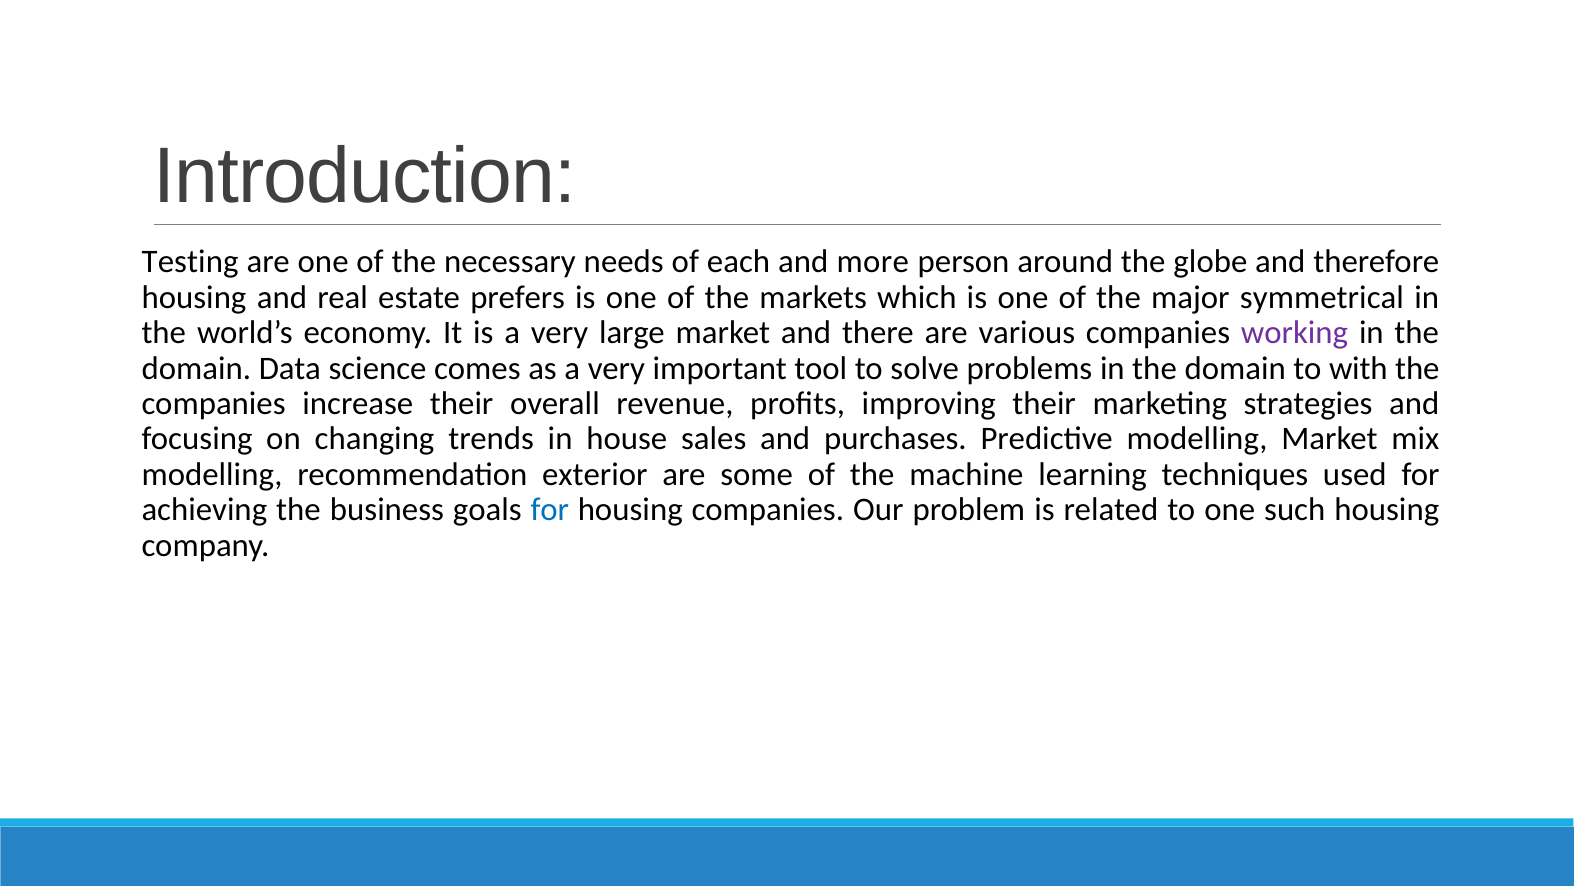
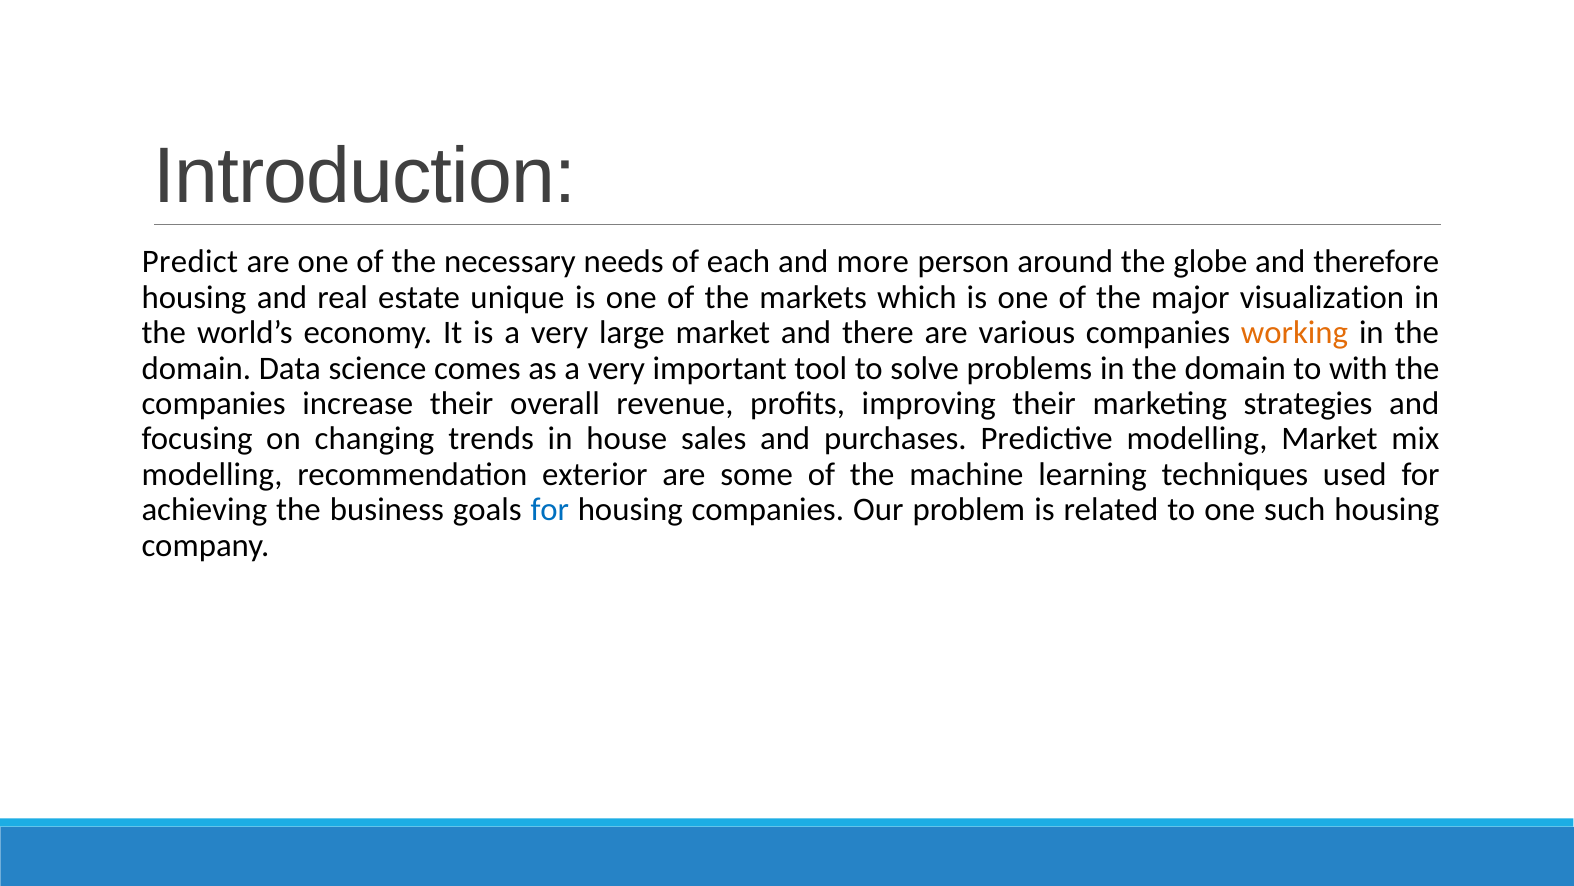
Testing: Testing -> Predict
prefers: prefers -> unique
symmetrical: symmetrical -> visualization
working colour: purple -> orange
